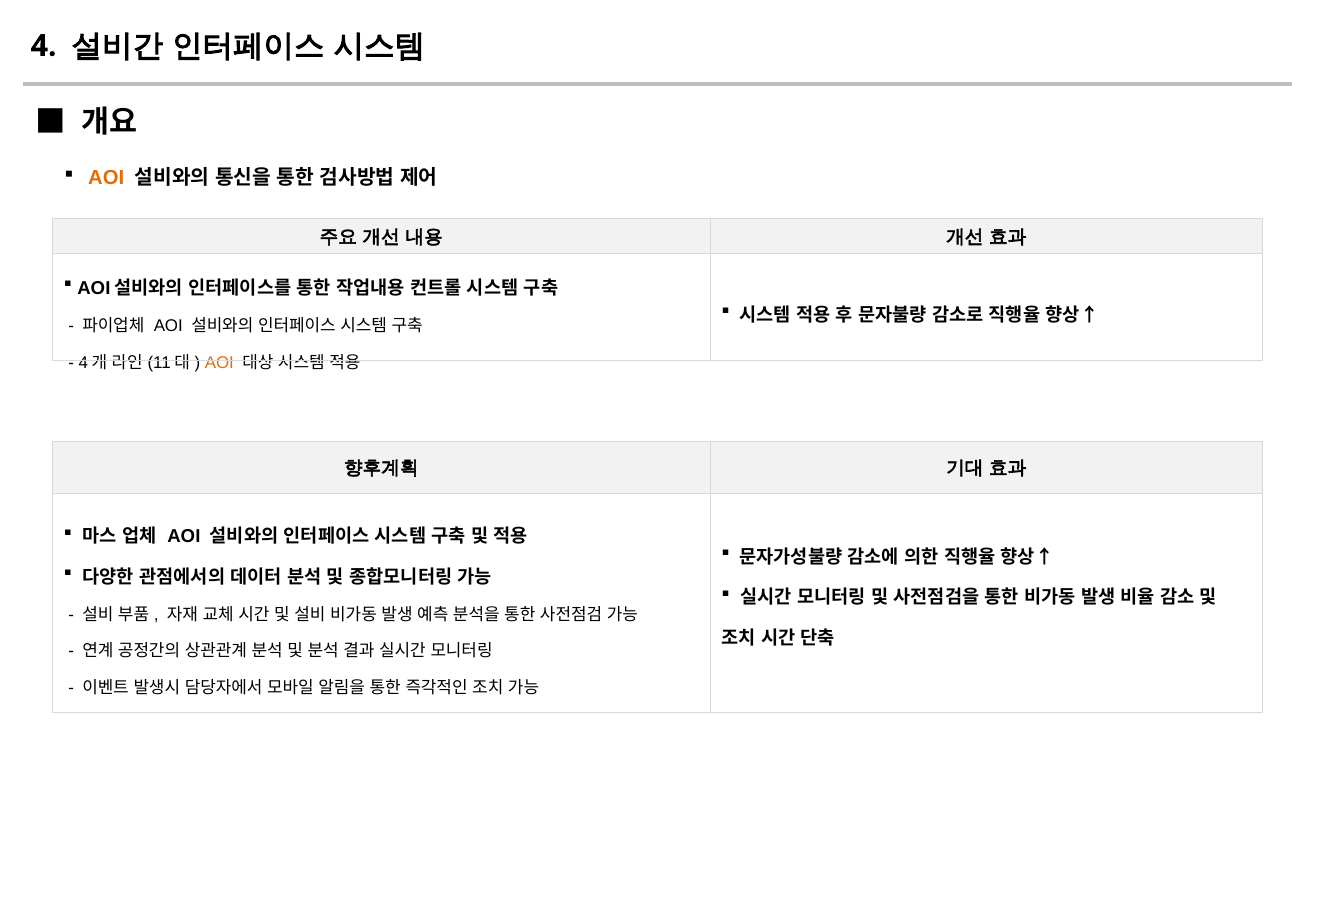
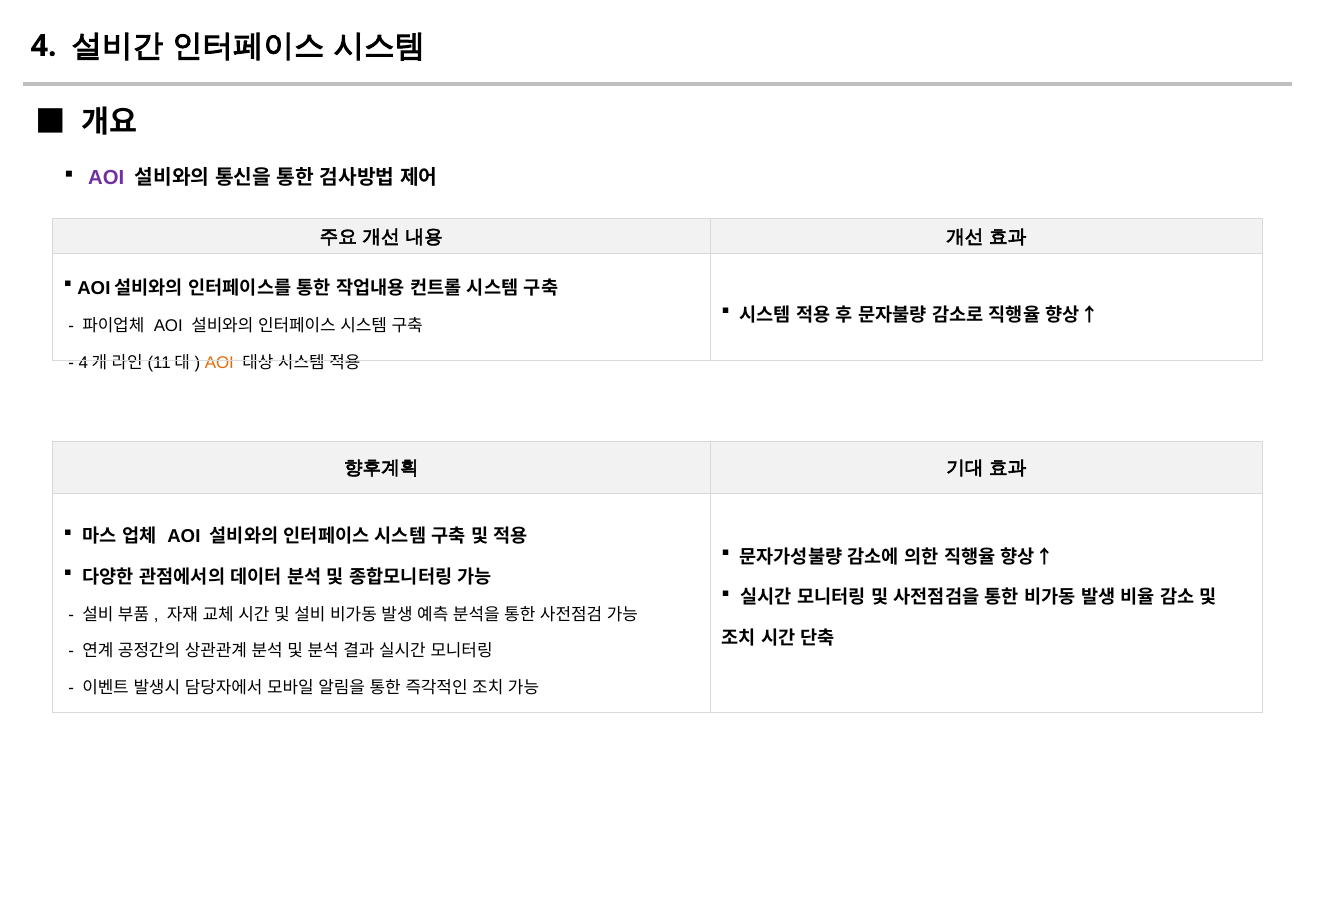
AOI at (106, 178) colour: orange -> purple
